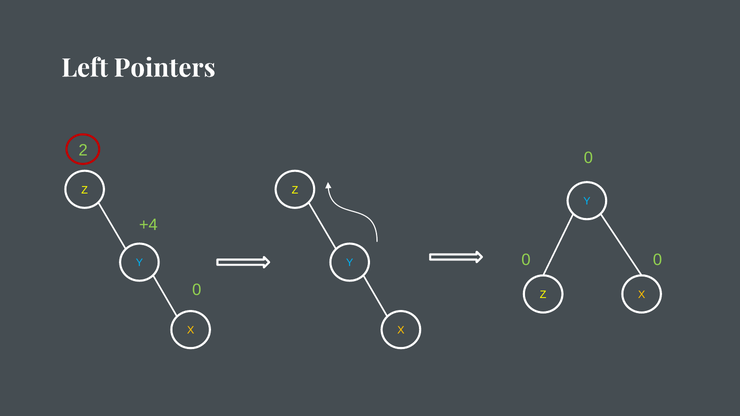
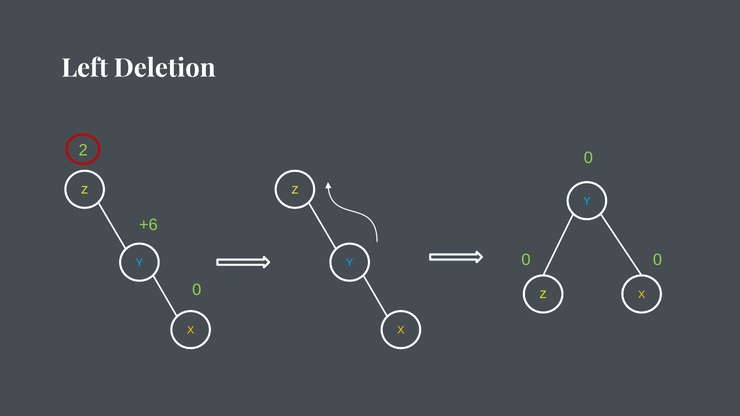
Pointers: Pointers -> Deletion
+4: +4 -> +6
